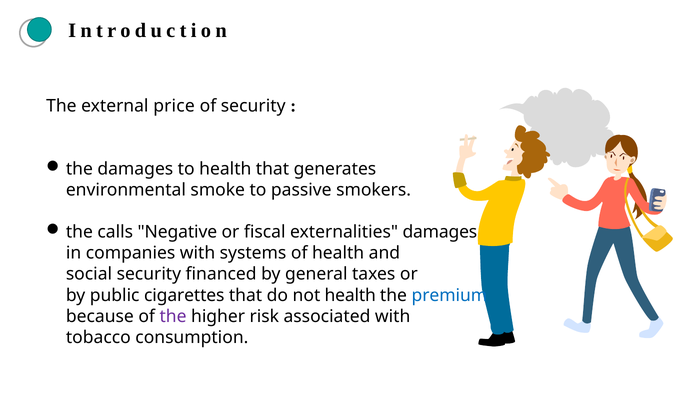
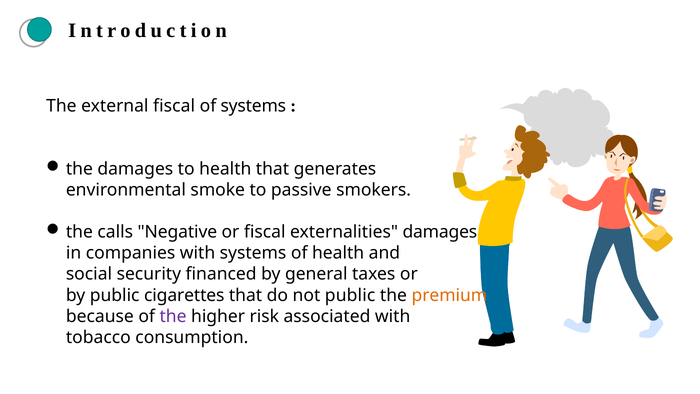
external price: price -> fiscal
of security: security -> systems
not health: health -> public
premium colour: blue -> orange
